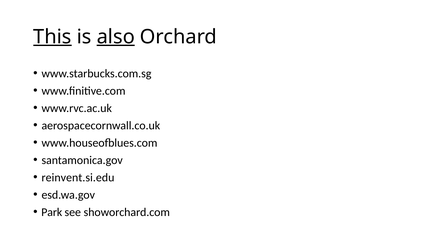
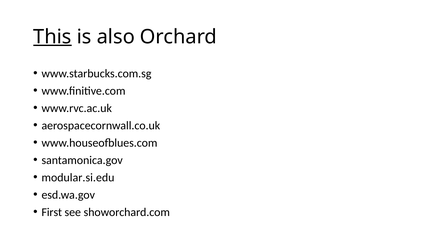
also underline: present -> none
reinvent.si.edu: reinvent.si.edu -> modular.si.edu
Park: Park -> First
